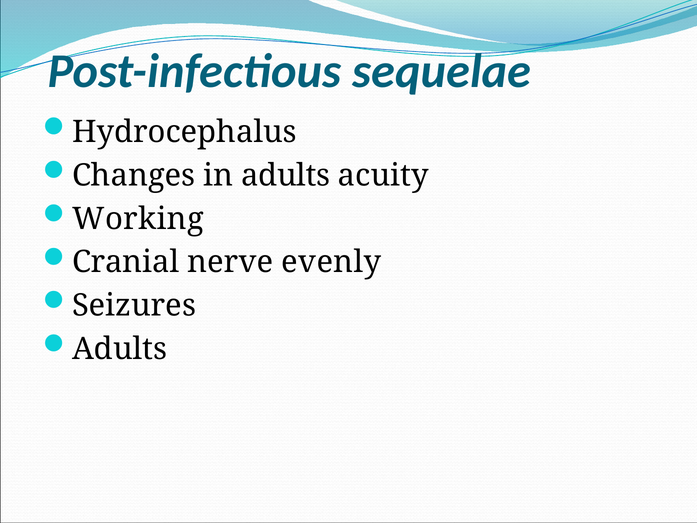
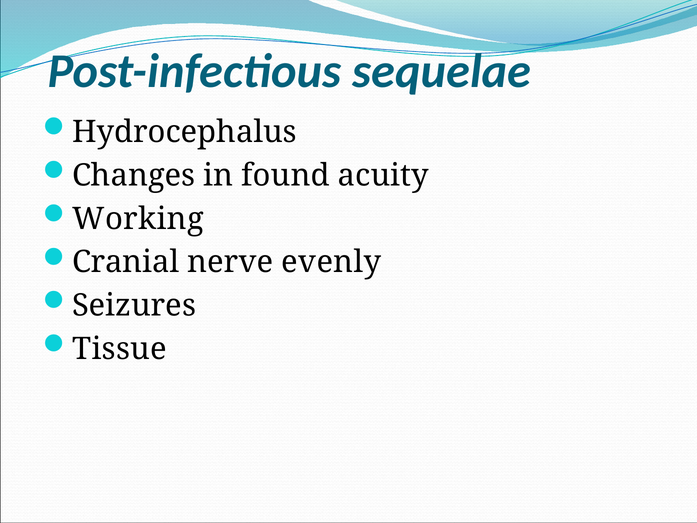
in adults: adults -> found
Adults at (120, 349): Adults -> Tissue
